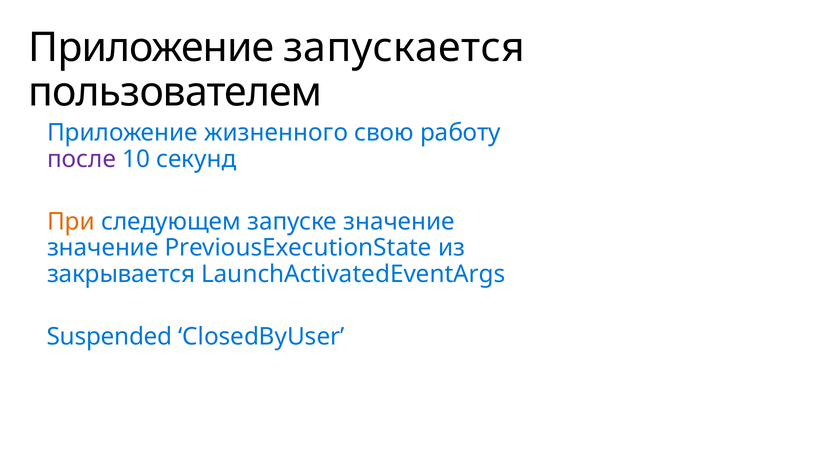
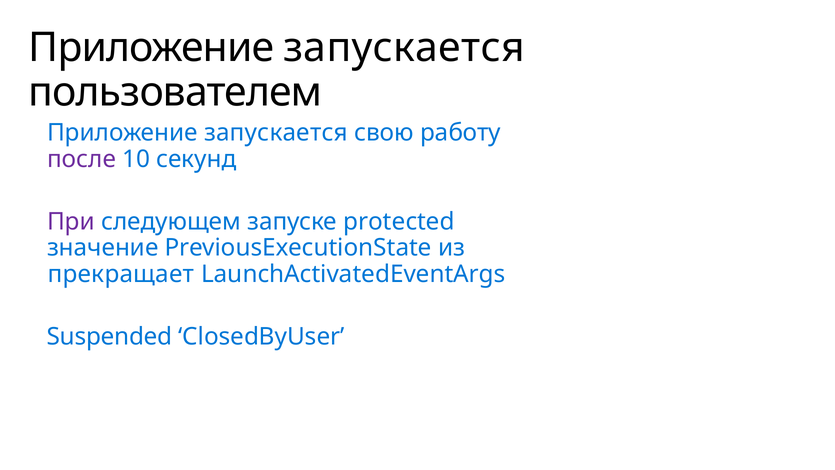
жизненного at (276, 133): жизненного -> запускается
При colour: orange -> purple
запуске значение: значение -> protected
закрывается: закрывается -> прекращает
